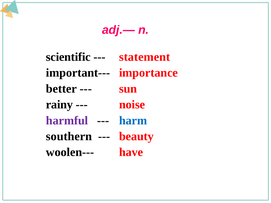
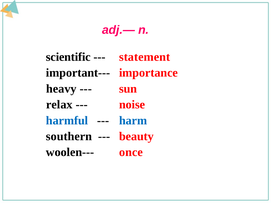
better: better -> heavy
rainy: rainy -> relax
harmful colour: purple -> blue
have: have -> once
